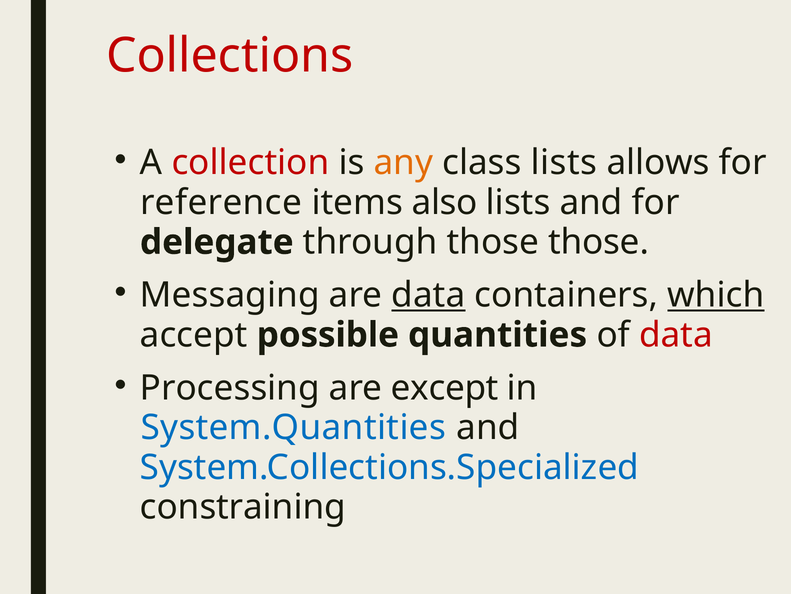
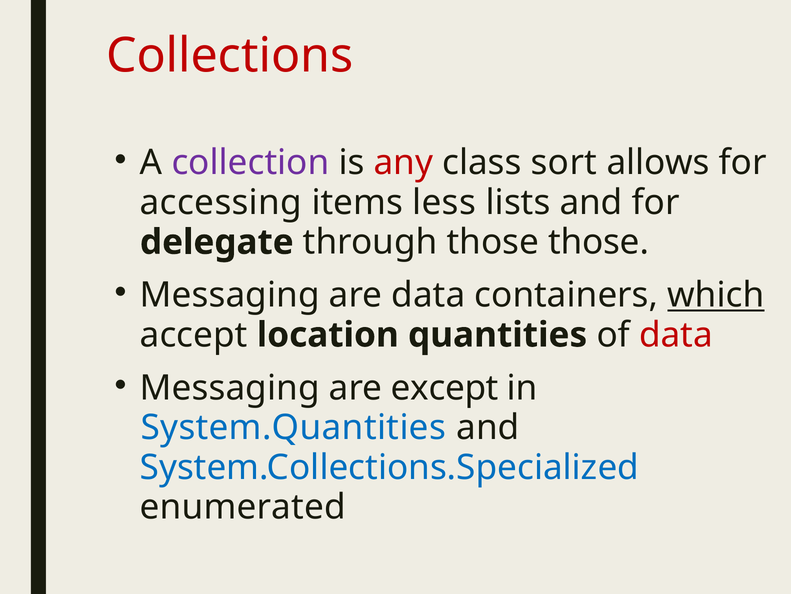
collection colour: red -> purple
any colour: orange -> red
class lists: lists -> sort
reference: reference -> accessing
also: also -> less
data at (428, 295) underline: present -> none
possible: possible -> location
Processing at (230, 387): Processing -> Messaging
constraining: constraining -> enumerated
